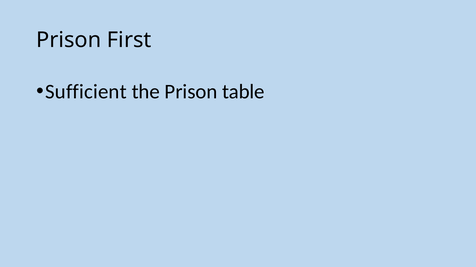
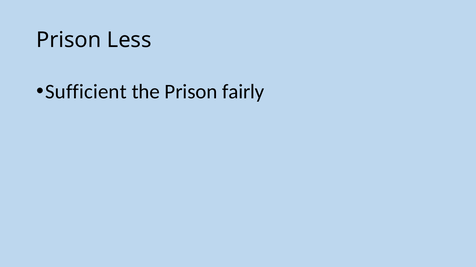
First: First -> Less
table: table -> fairly
